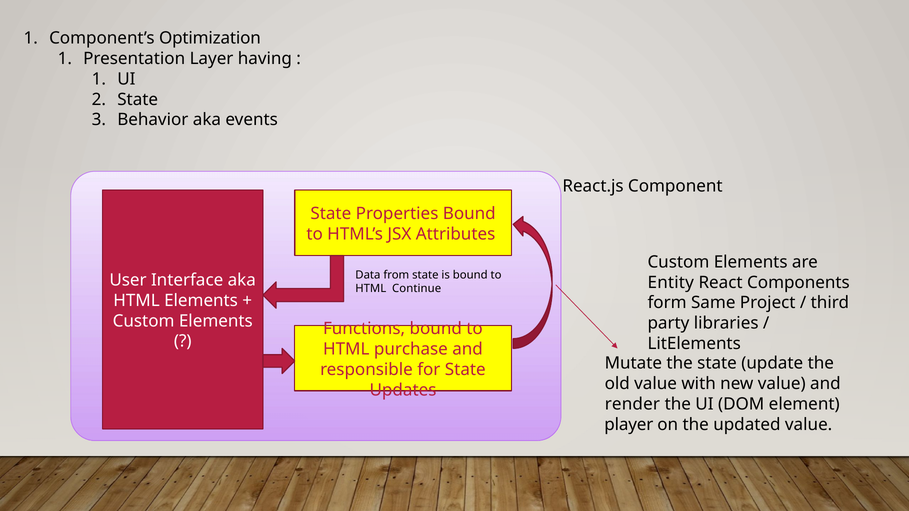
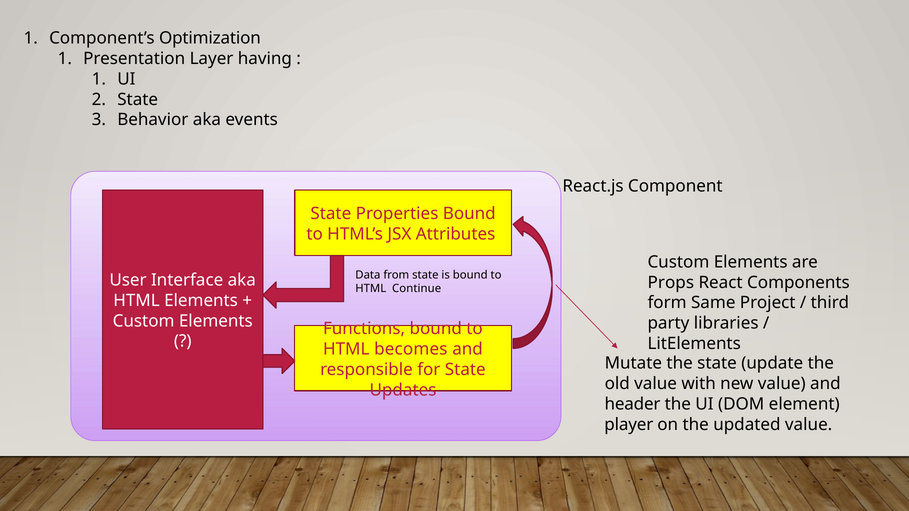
Entity: Entity -> Props
purchase: purchase -> becomes
render: render -> header
